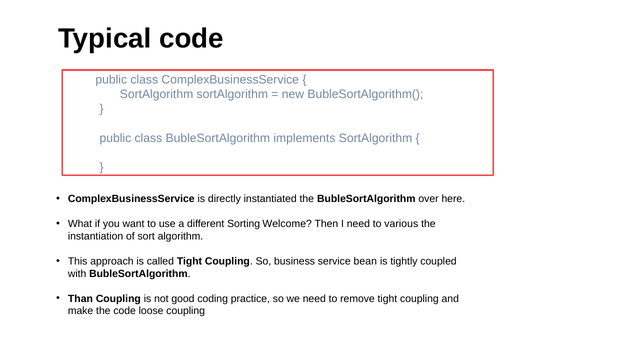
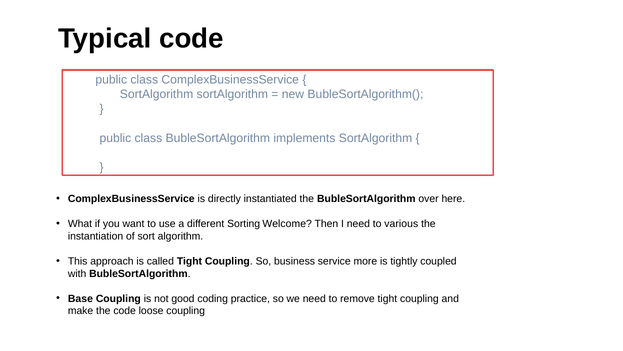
bean: bean -> more
Than: Than -> Base
